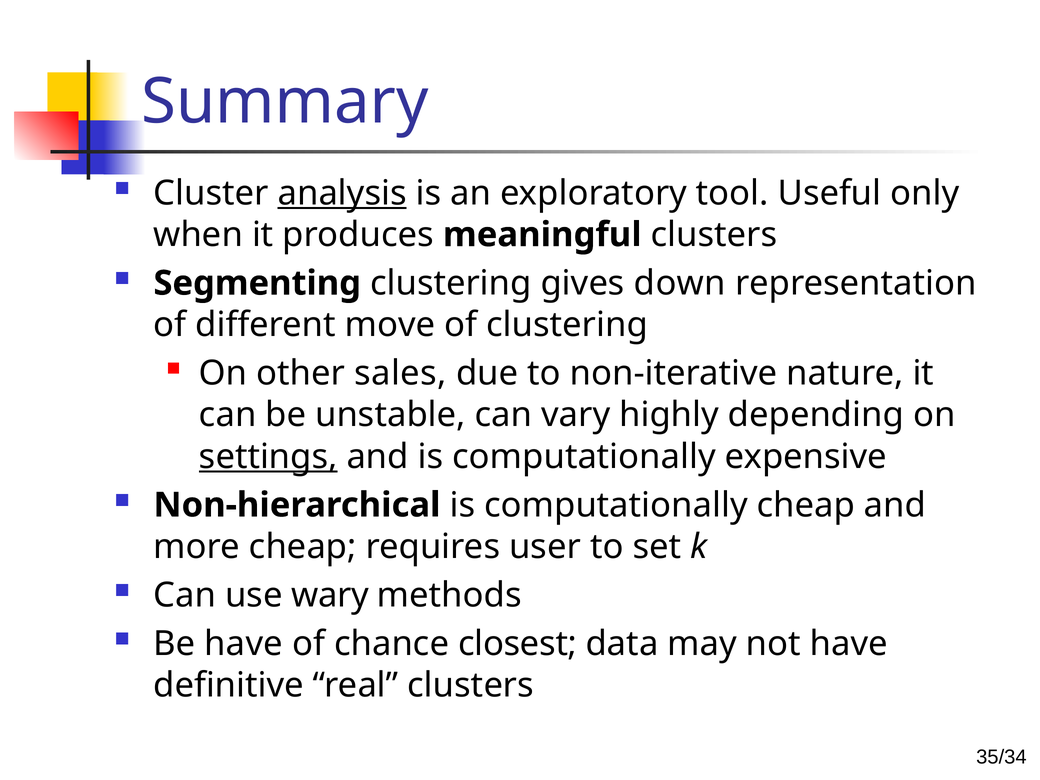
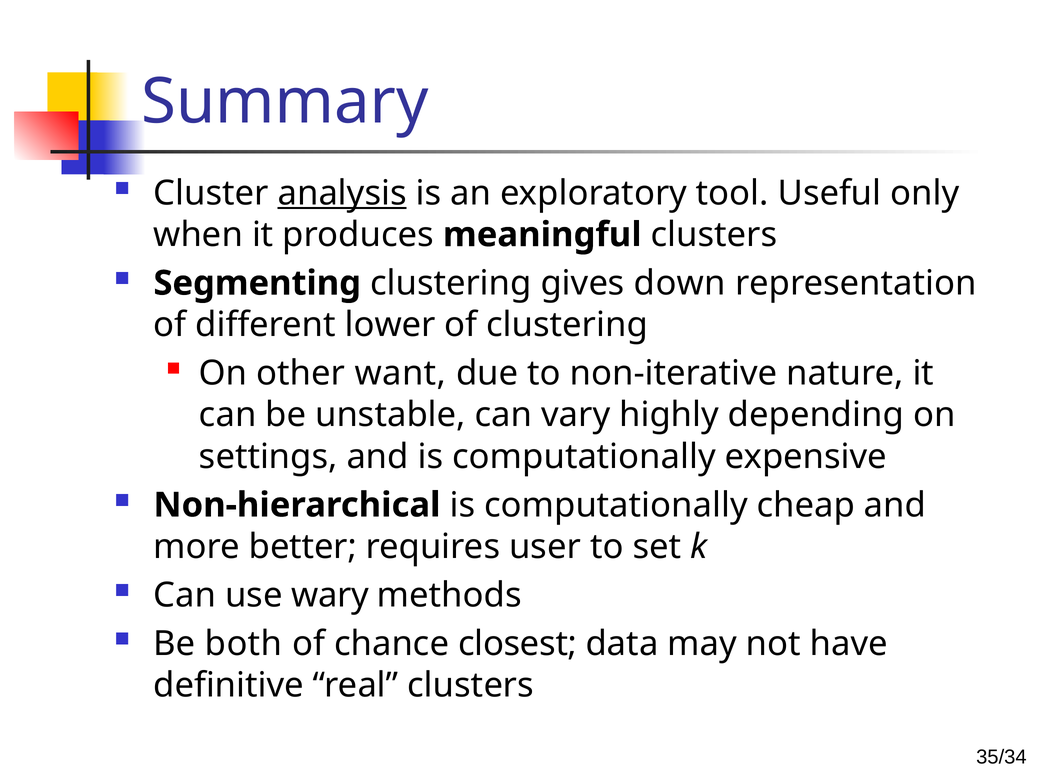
move: move -> lower
sales: sales -> want
settings underline: present -> none
more cheap: cheap -> better
Be have: have -> both
